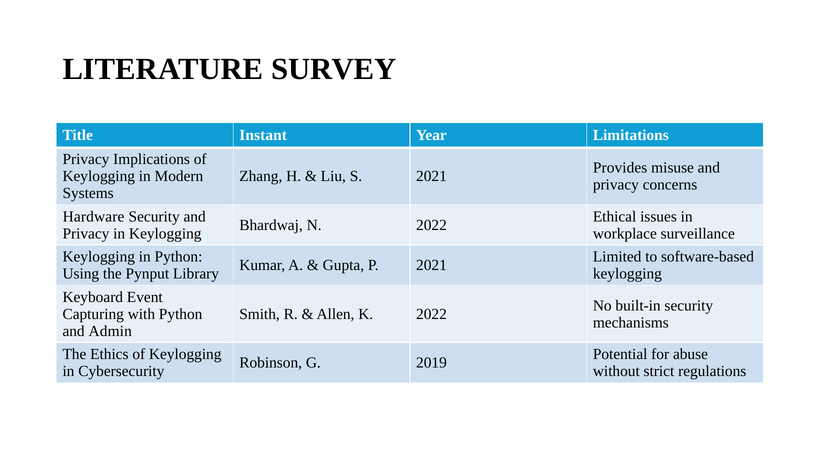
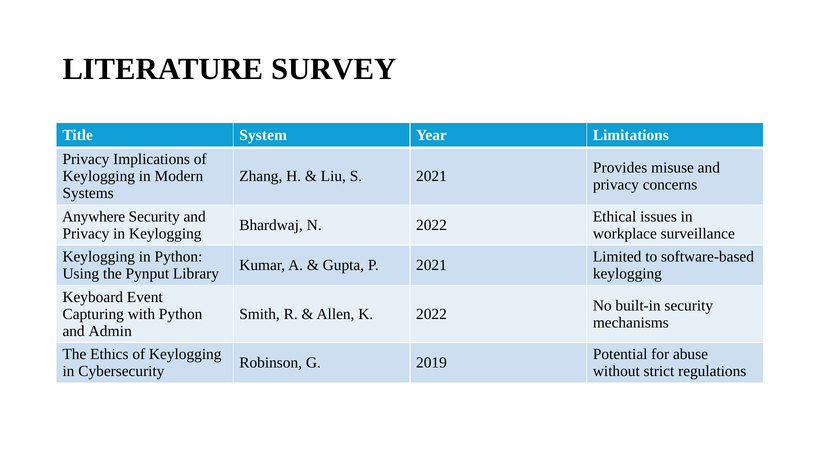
Instant: Instant -> System
Hardware: Hardware -> Anywhere
